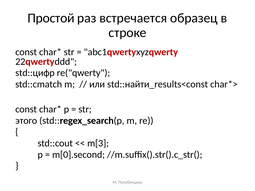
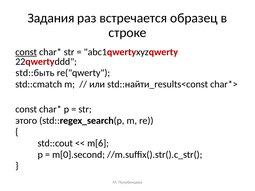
Простой: Простой -> Задания
const at (26, 52) underline: none -> present
std::цифр: std::цифр -> std::быть
m[3: m[3 -> m[6
